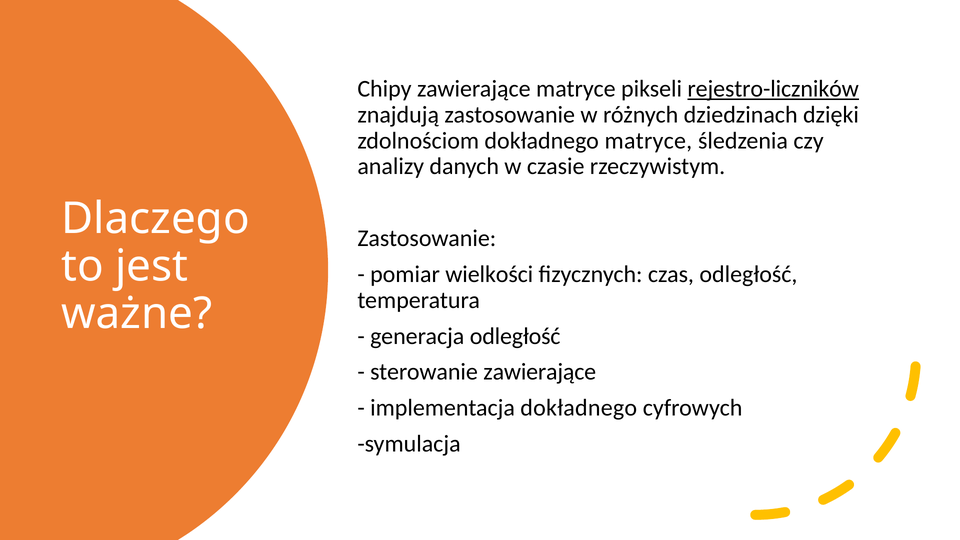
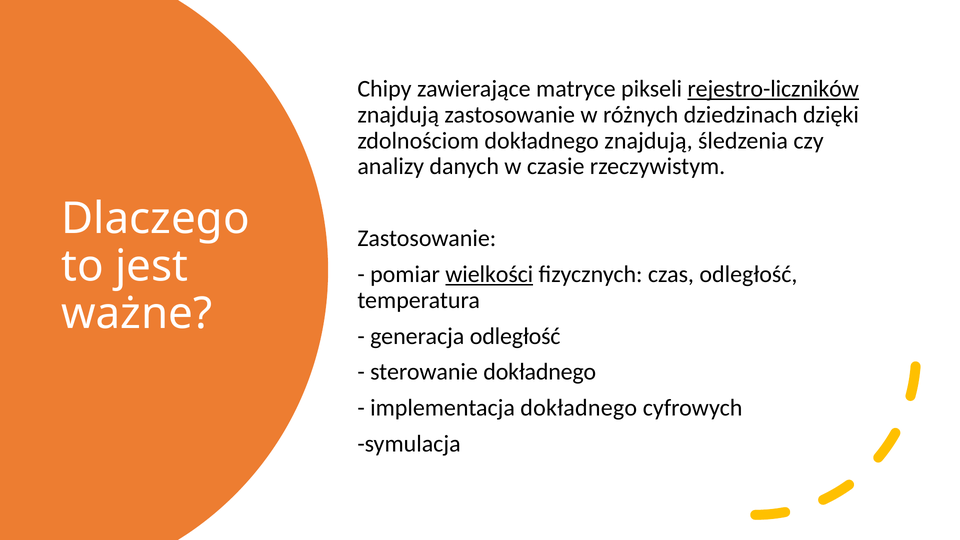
dokładnego matryce: matryce -> znajdują
wielkości underline: none -> present
sterowanie zawierające: zawierające -> dokładnego
